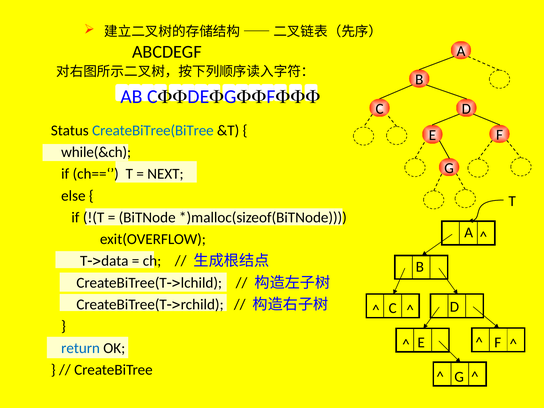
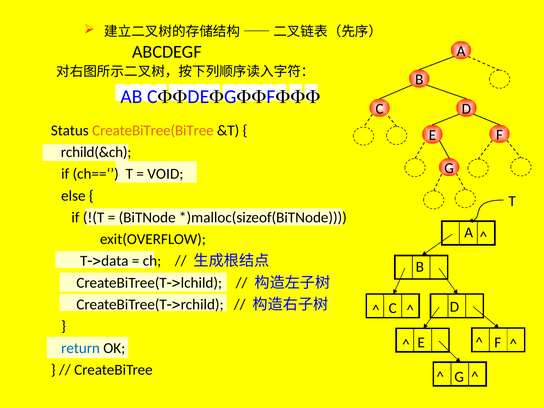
CreateBiTree(BiTree colour: blue -> orange
while(&ch: while(&ch -> rchild(&ch
NEXT: NEXT -> VOID
